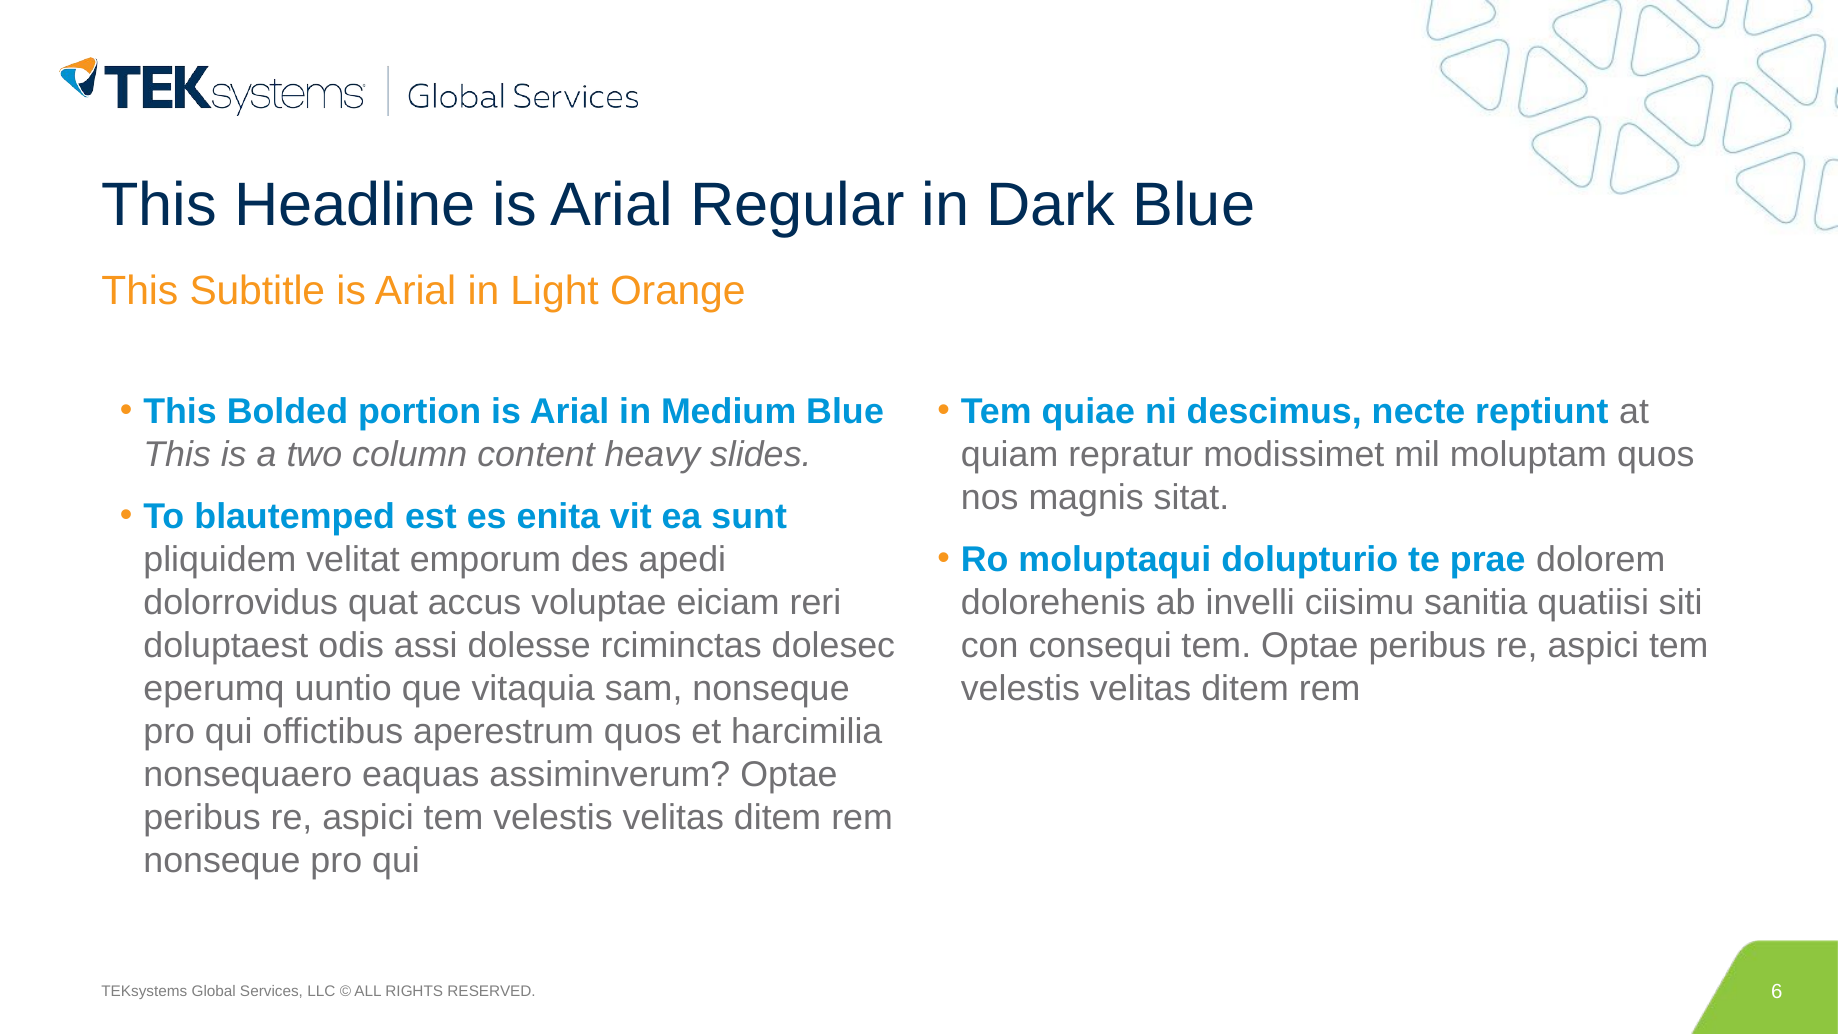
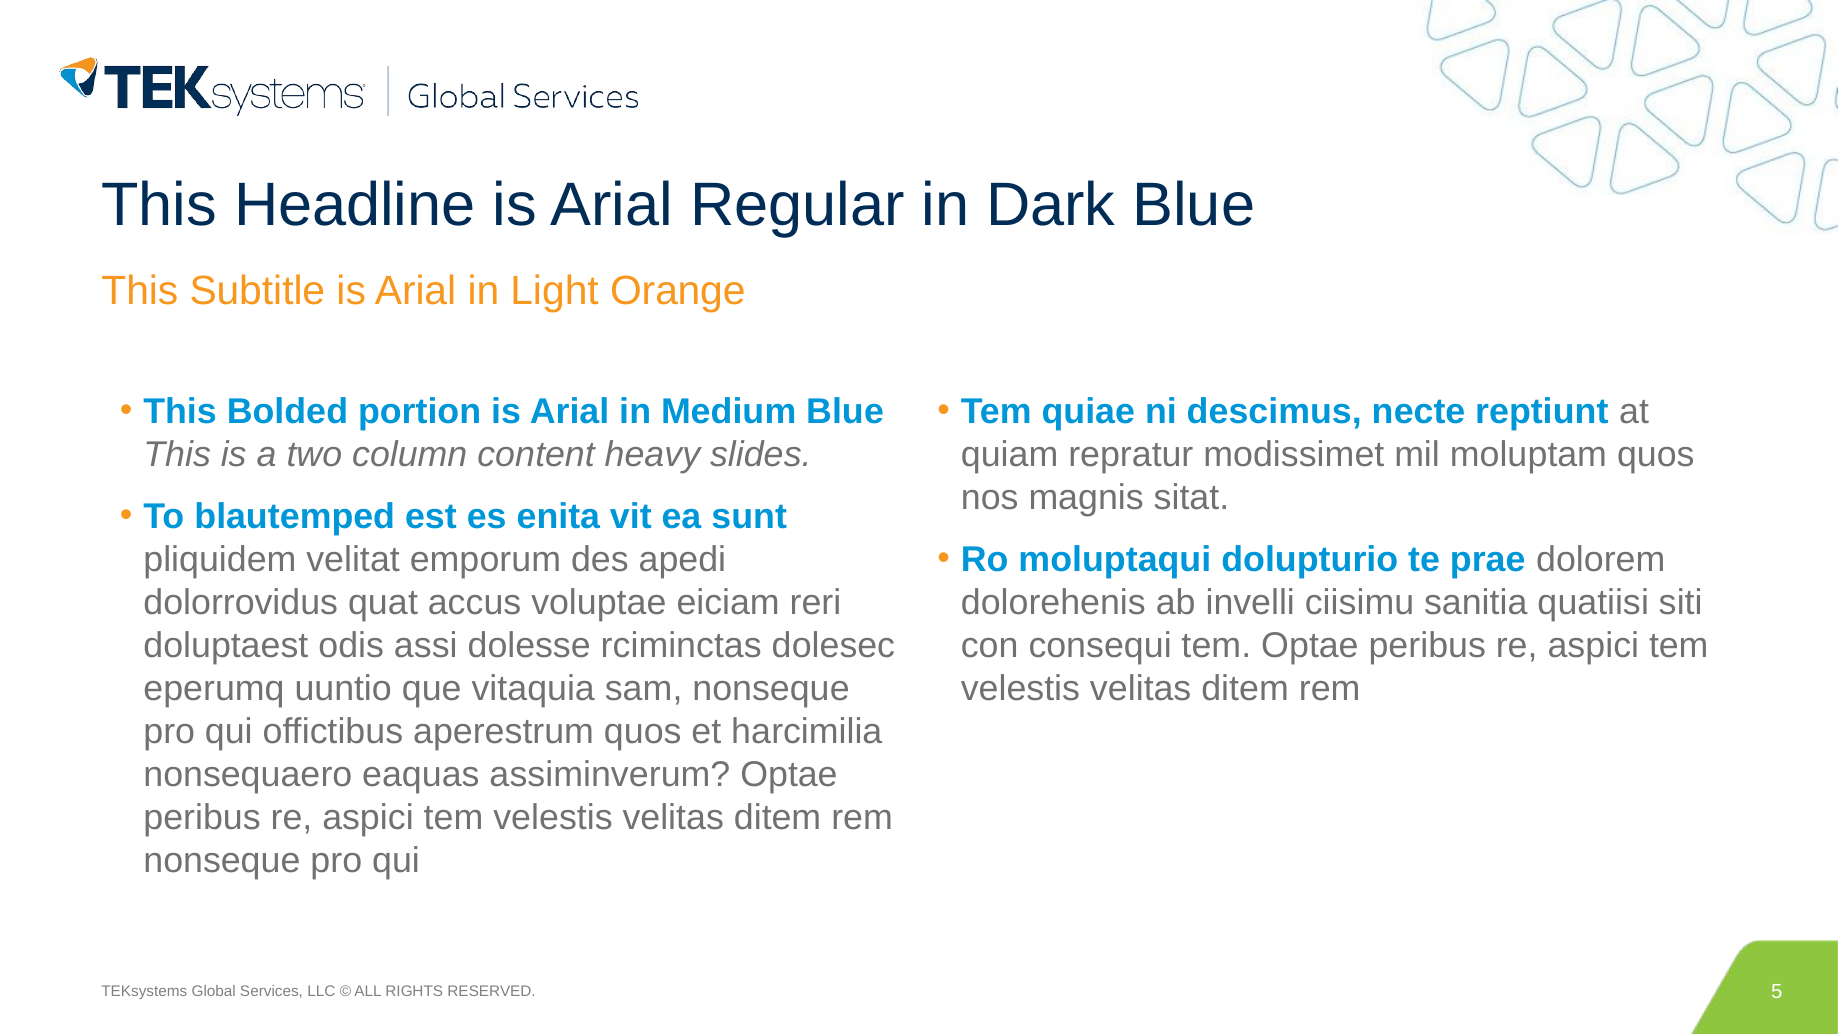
6: 6 -> 5
